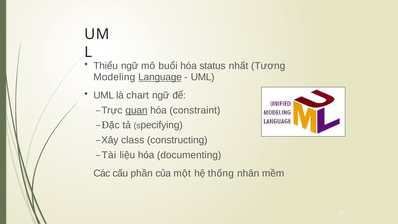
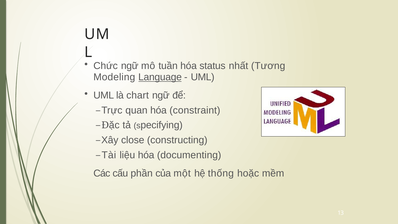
Thiểu: Thiểu -> Chức
buổi: buổi -> tuần
quan underline: present -> none
class: class -> close
nhân: nhân -> hoặc
